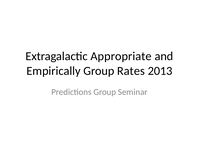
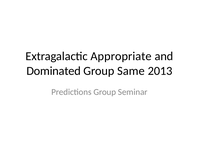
Empirically: Empirically -> Dominated
Rates: Rates -> Same
